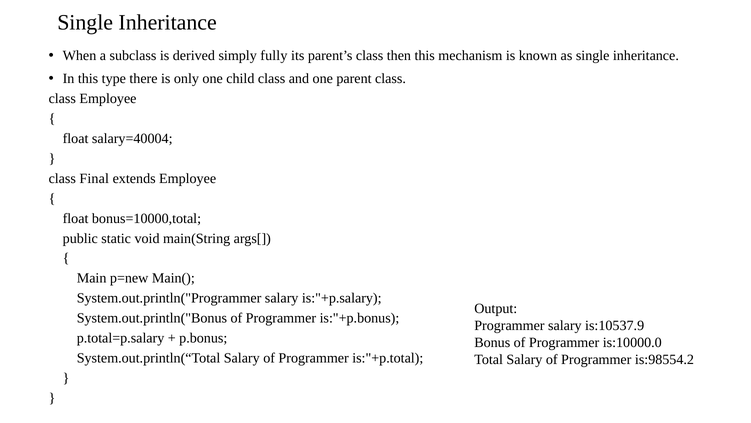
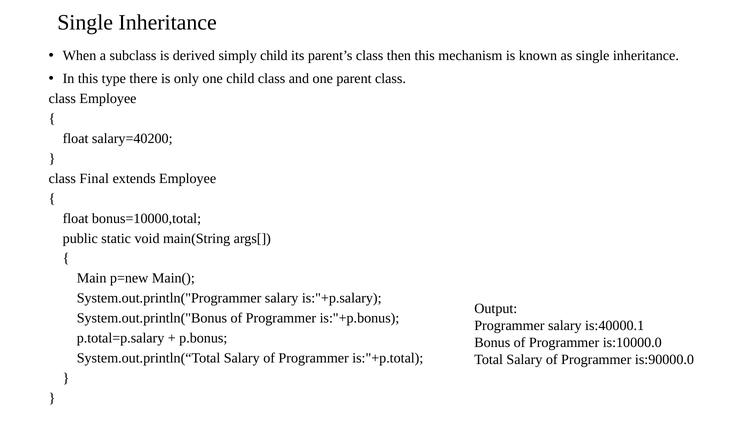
simply fully: fully -> child
salary=40004: salary=40004 -> salary=40200
is:10537.9: is:10537.9 -> is:40000.1
is:98554.2: is:98554.2 -> is:90000.0
